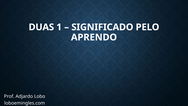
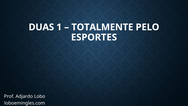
SIGNIFICADO: SIGNIFICADO -> TOTALMENTE
APRENDO: APRENDO -> ESPORTES
